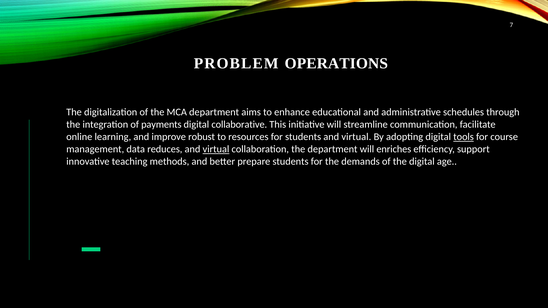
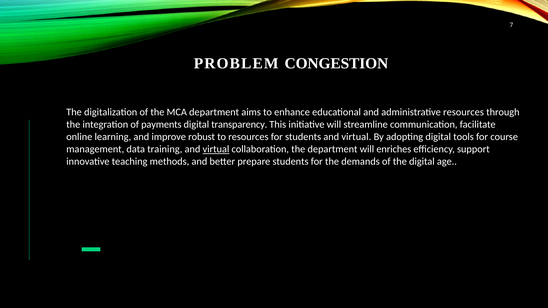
OPERATIONS: OPERATIONS -> CONGESTION
administrative schedules: schedules -> resources
collaborative: collaborative -> transparency
tools underline: present -> none
reduces: reduces -> training
